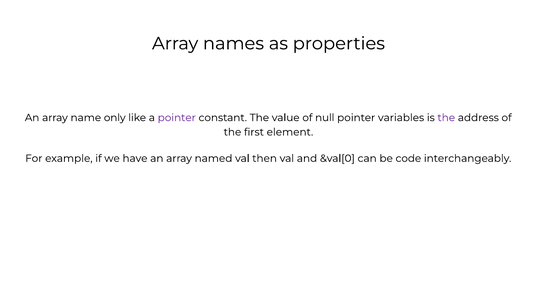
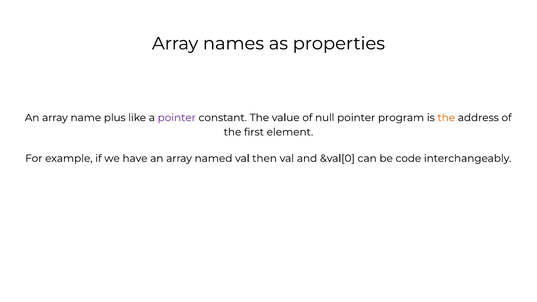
only: only -> plus
variables: variables -> program
the at (446, 118) colour: purple -> orange
